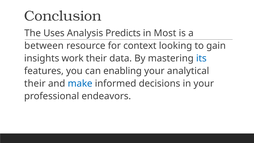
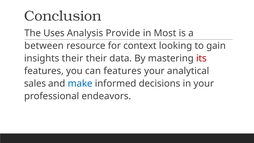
Predicts: Predicts -> Provide
insights work: work -> their
its colour: blue -> red
can enabling: enabling -> features
their at (35, 83): their -> sales
